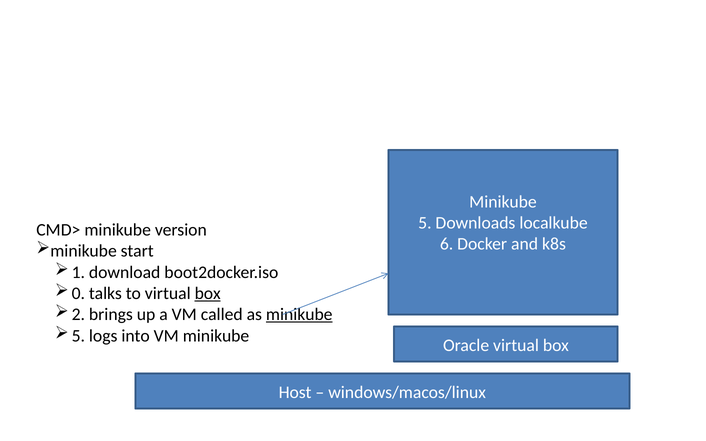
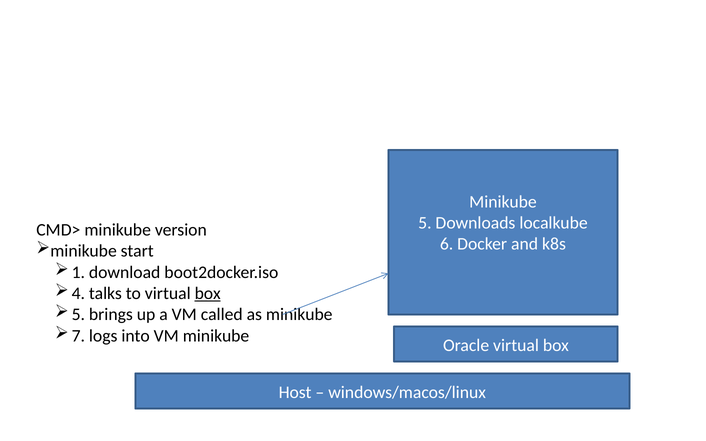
0: 0 -> 4
2 at (78, 315): 2 -> 5
minikube at (299, 315) underline: present -> none
5 at (78, 336): 5 -> 7
